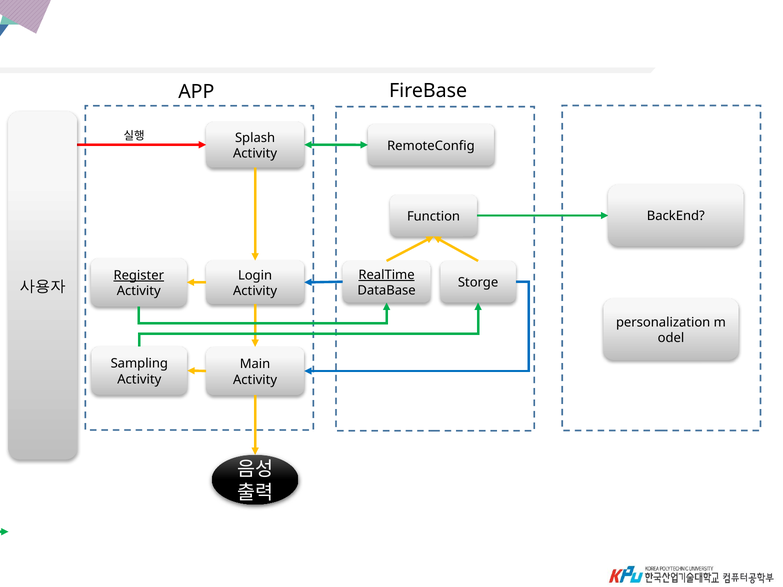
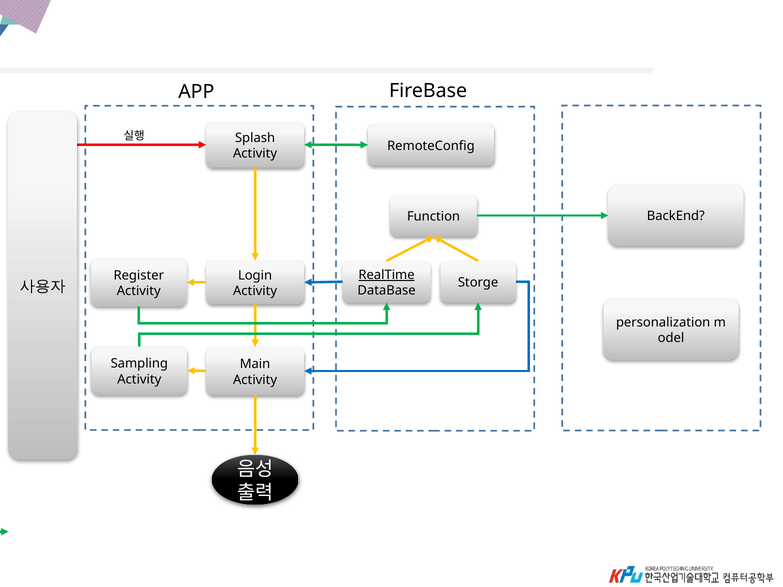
Register underline: present -> none
